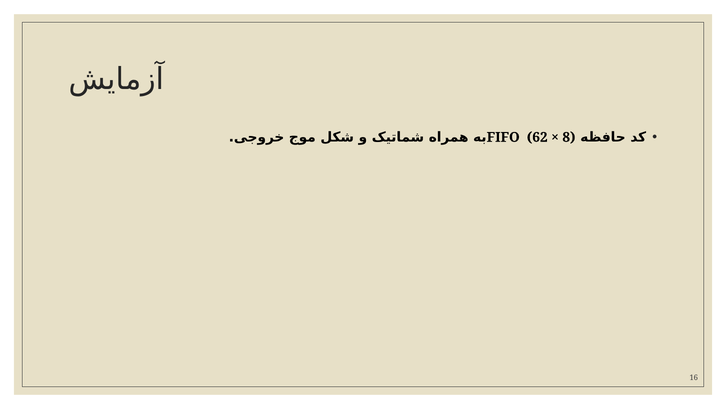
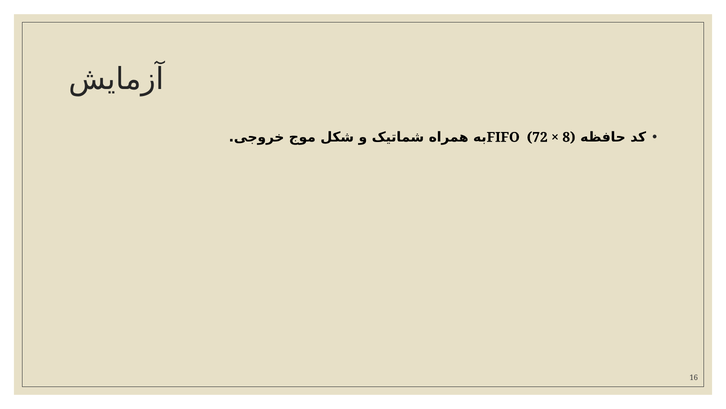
62: 62 -> 72
